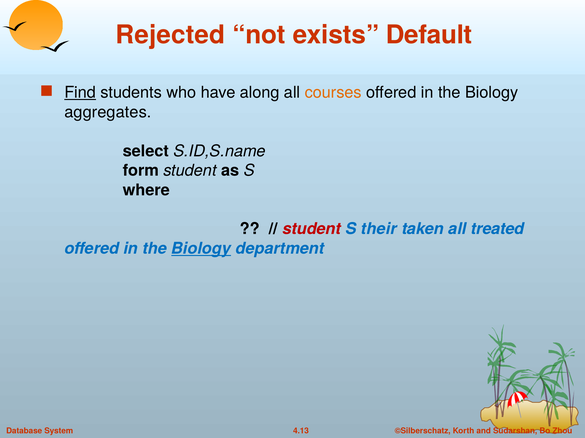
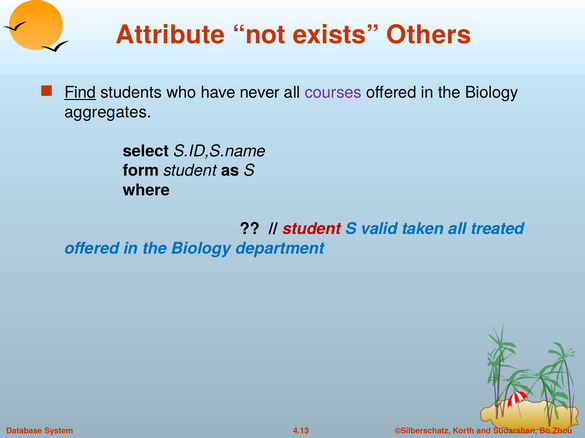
Rejected: Rejected -> Attribute
Default: Default -> Others
along: along -> never
courses colour: orange -> purple
their: their -> valid
Biology at (201, 249) underline: present -> none
